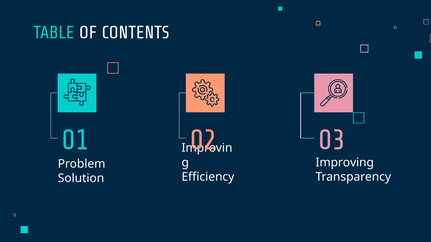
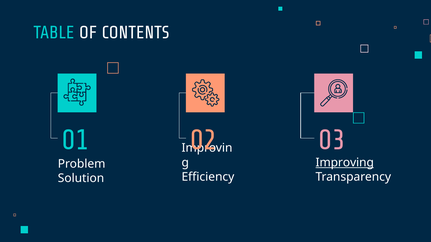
Improving underline: none -> present
